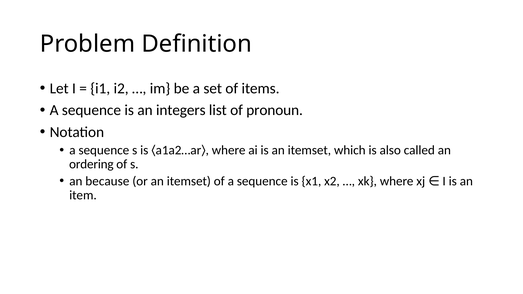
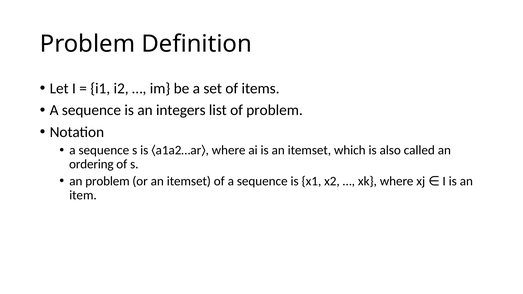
of pronoun: pronoun -> problem
an because: because -> problem
